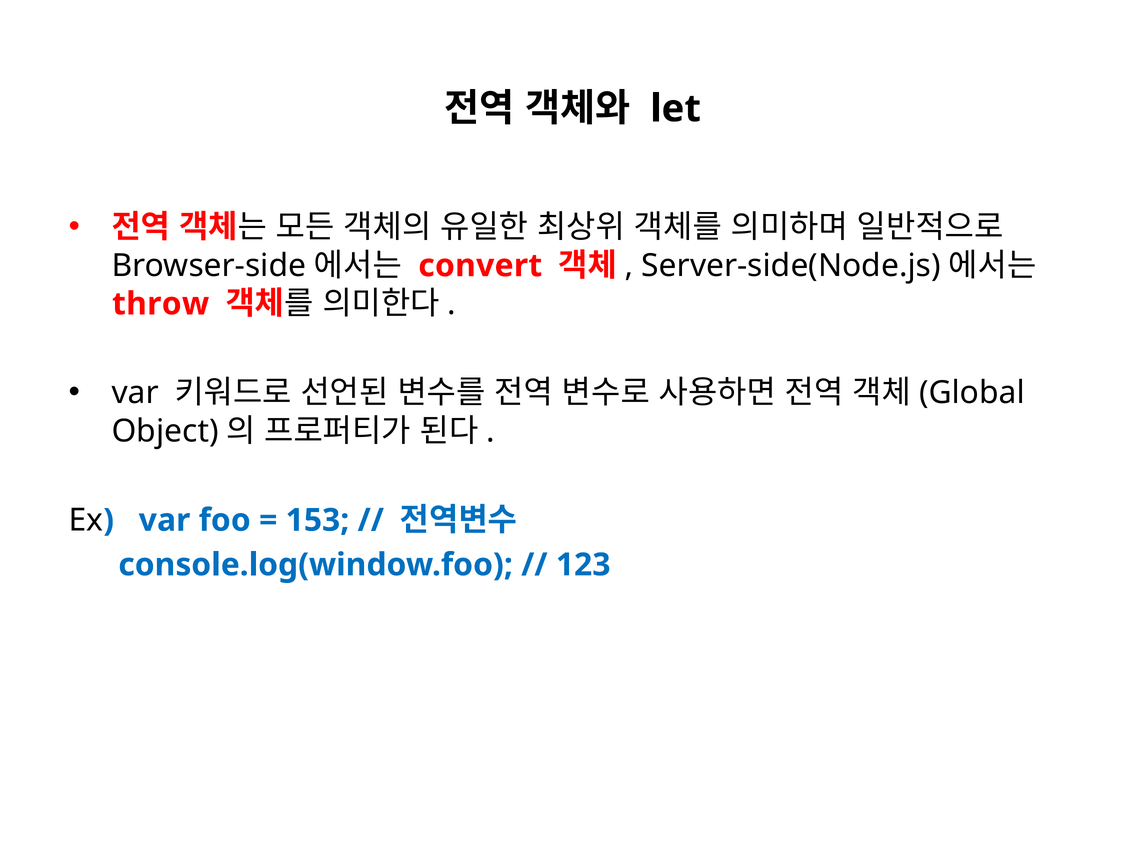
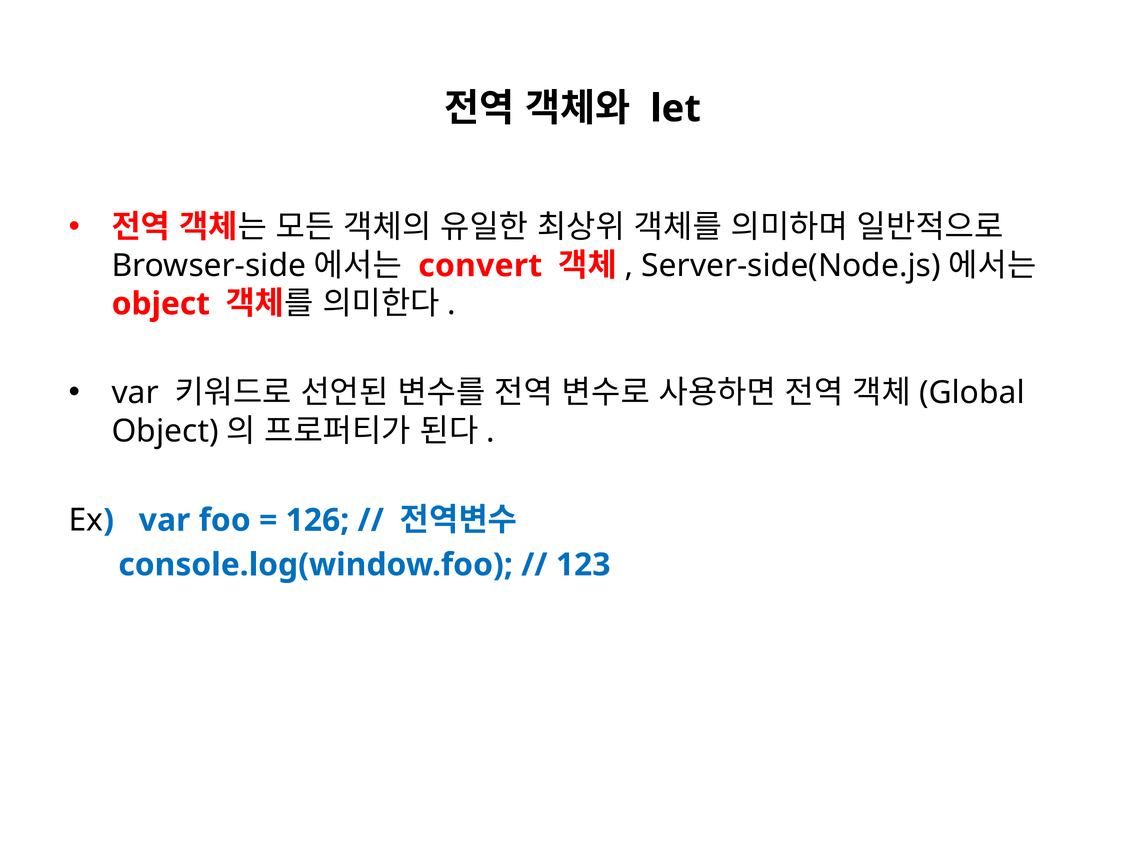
throw at (161, 304): throw -> object
153: 153 -> 126
